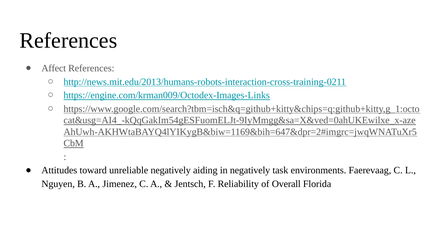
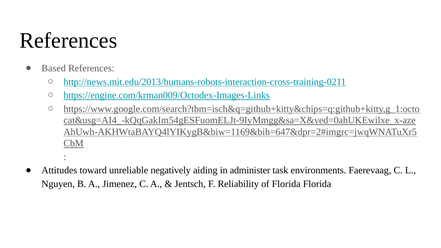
Affect: Affect -> Based
in negatively: negatively -> administer
of Overall: Overall -> Florida
